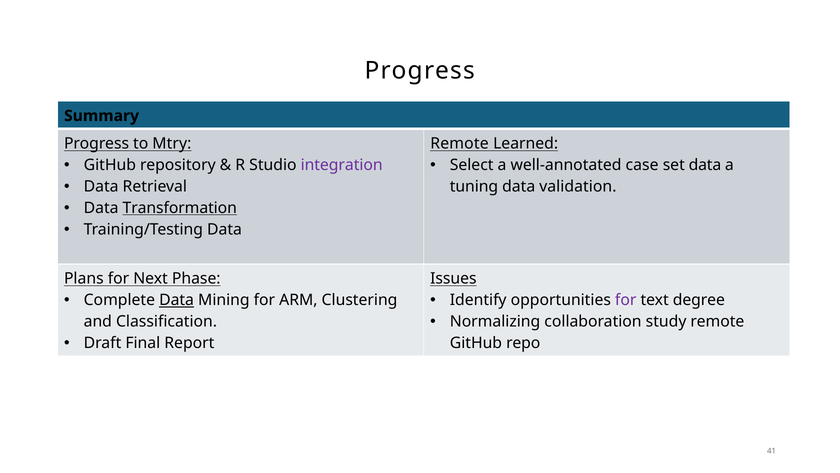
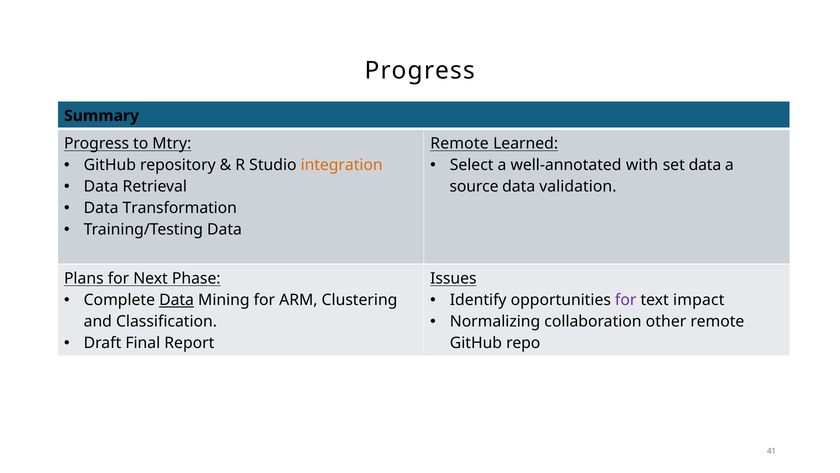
integration colour: purple -> orange
case: case -> with
tuning: tuning -> source
Transformation underline: present -> none
degree: degree -> impact
study: study -> other
